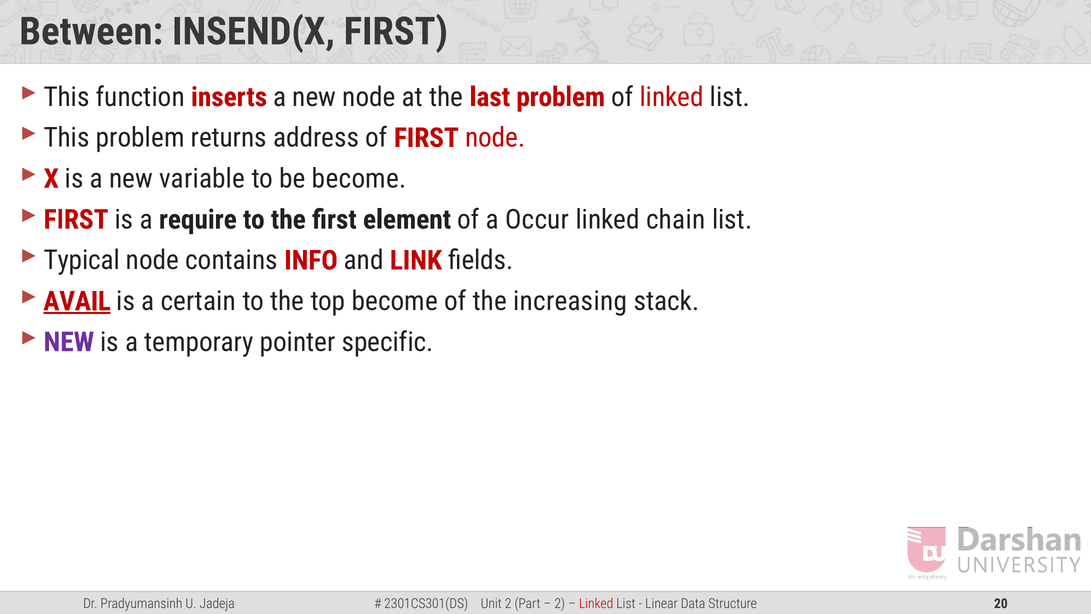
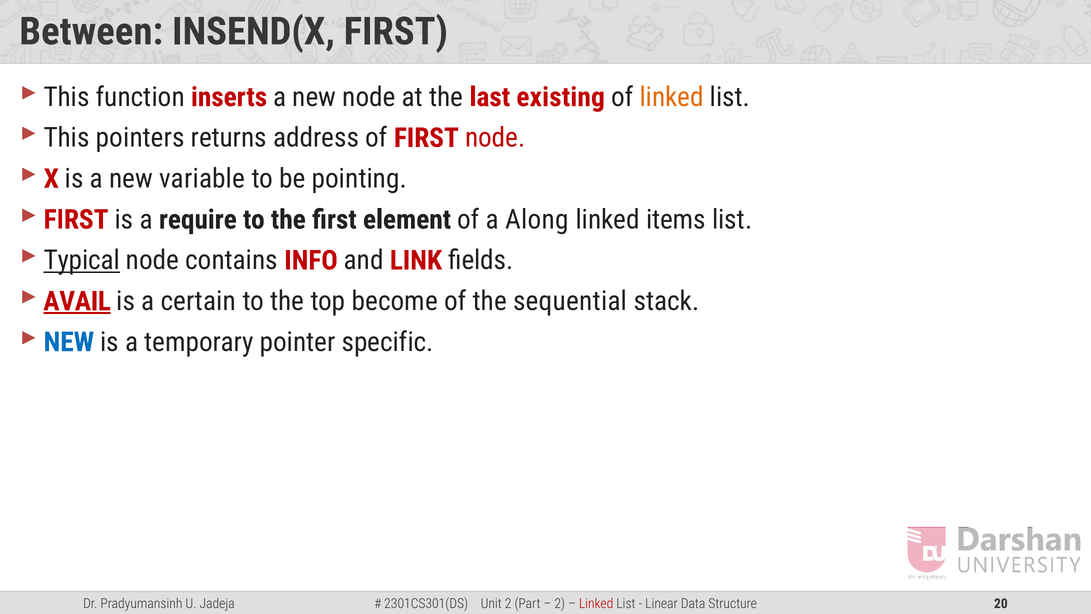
last problem: problem -> existing
linked at (672, 97) colour: red -> orange
This problem: problem -> pointers
be become: become -> pointing
Occur: Occur -> Along
chain: chain -> items
Typical underline: none -> present
increasing: increasing -> sequential
NEW at (69, 342) colour: purple -> blue
